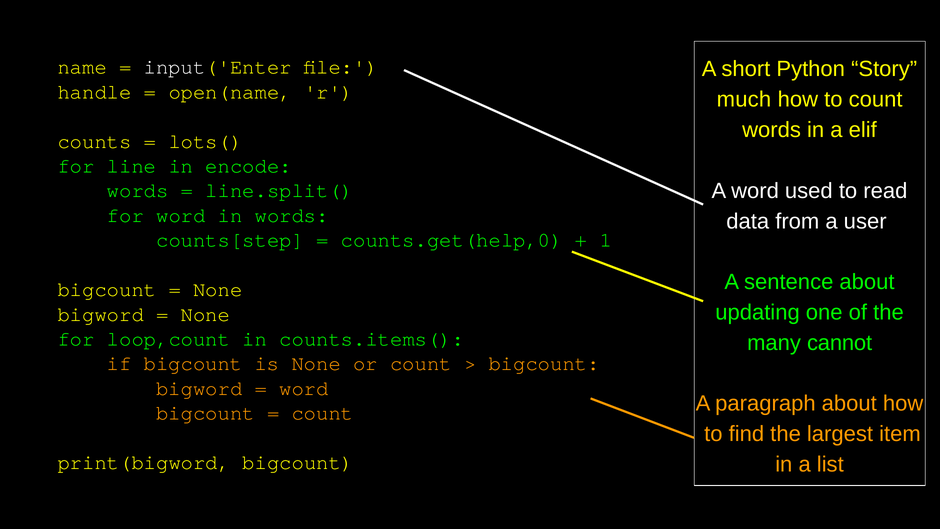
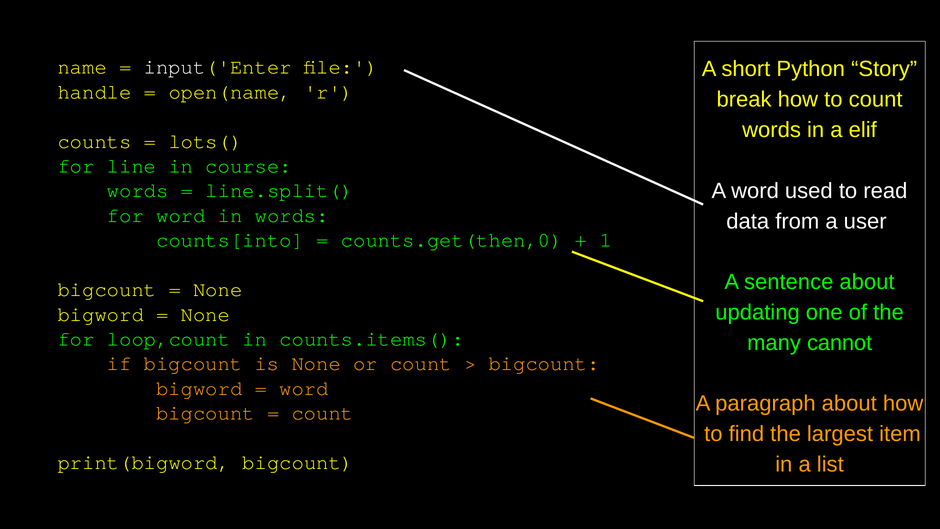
much: much -> break
encode: encode -> course
counts[step: counts[step -> counts[into
counts.get(help,0: counts.get(help,0 -> counts.get(then,0
